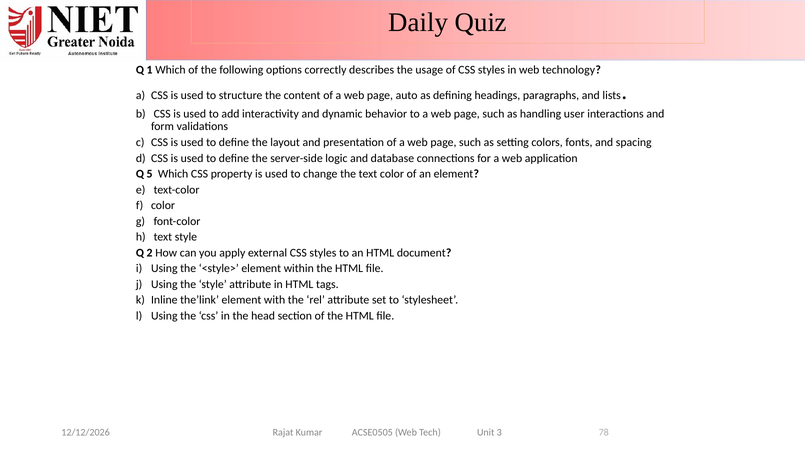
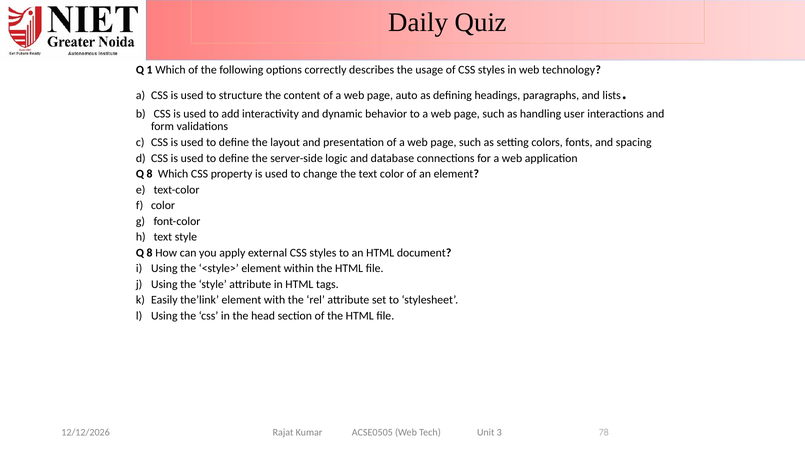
5 at (150, 174): 5 -> 8
2 at (150, 253): 2 -> 8
Inline: Inline -> Easily
